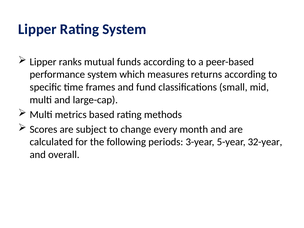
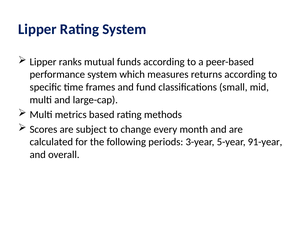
32-year: 32-year -> 91-year
